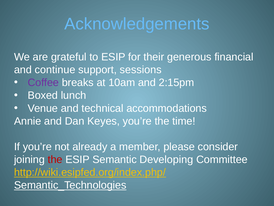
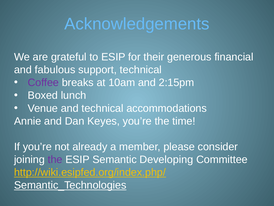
continue: continue -> fabulous
support sessions: sessions -> technical
the at (55, 159) colour: red -> purple
